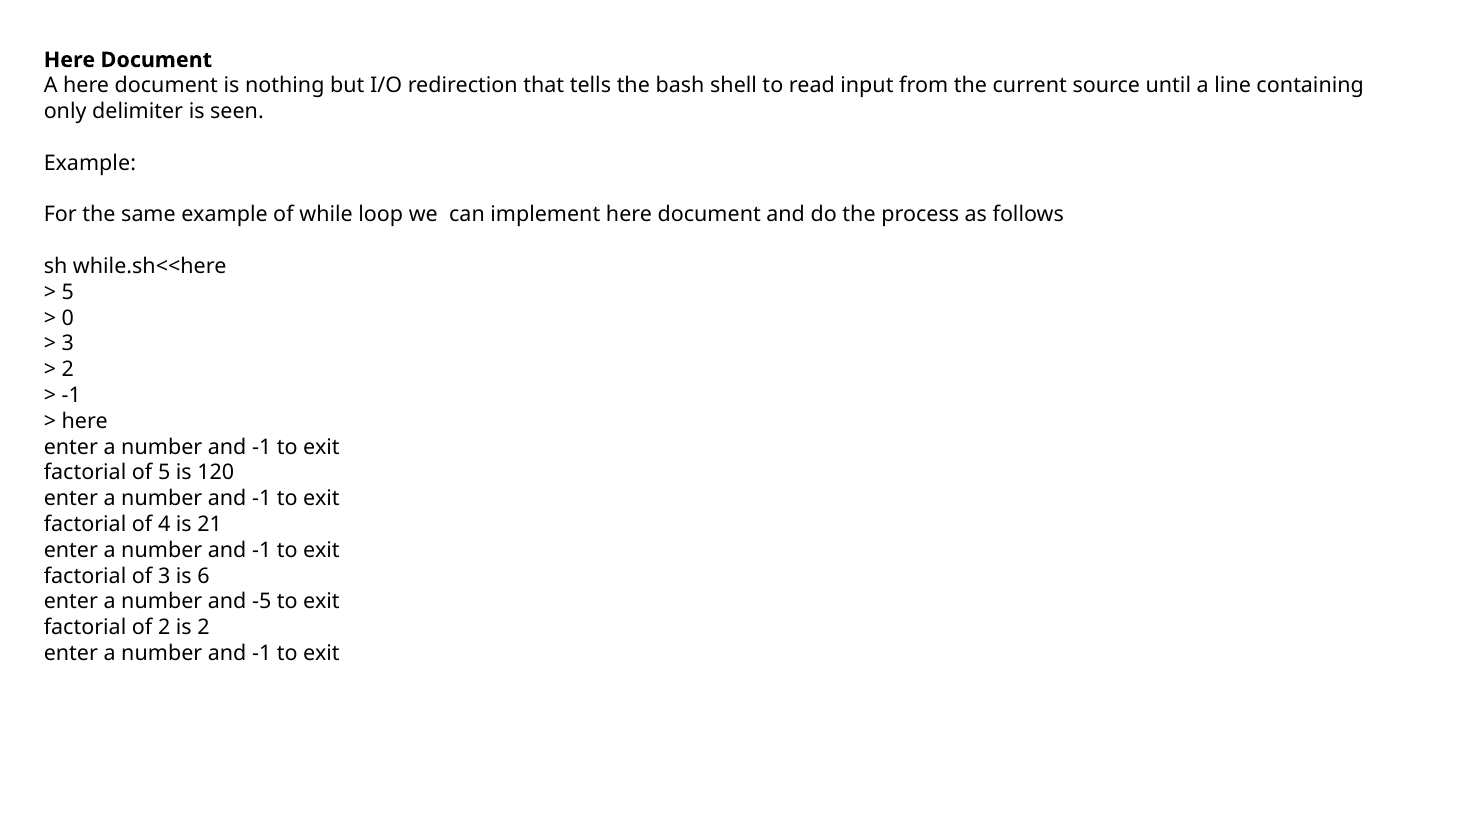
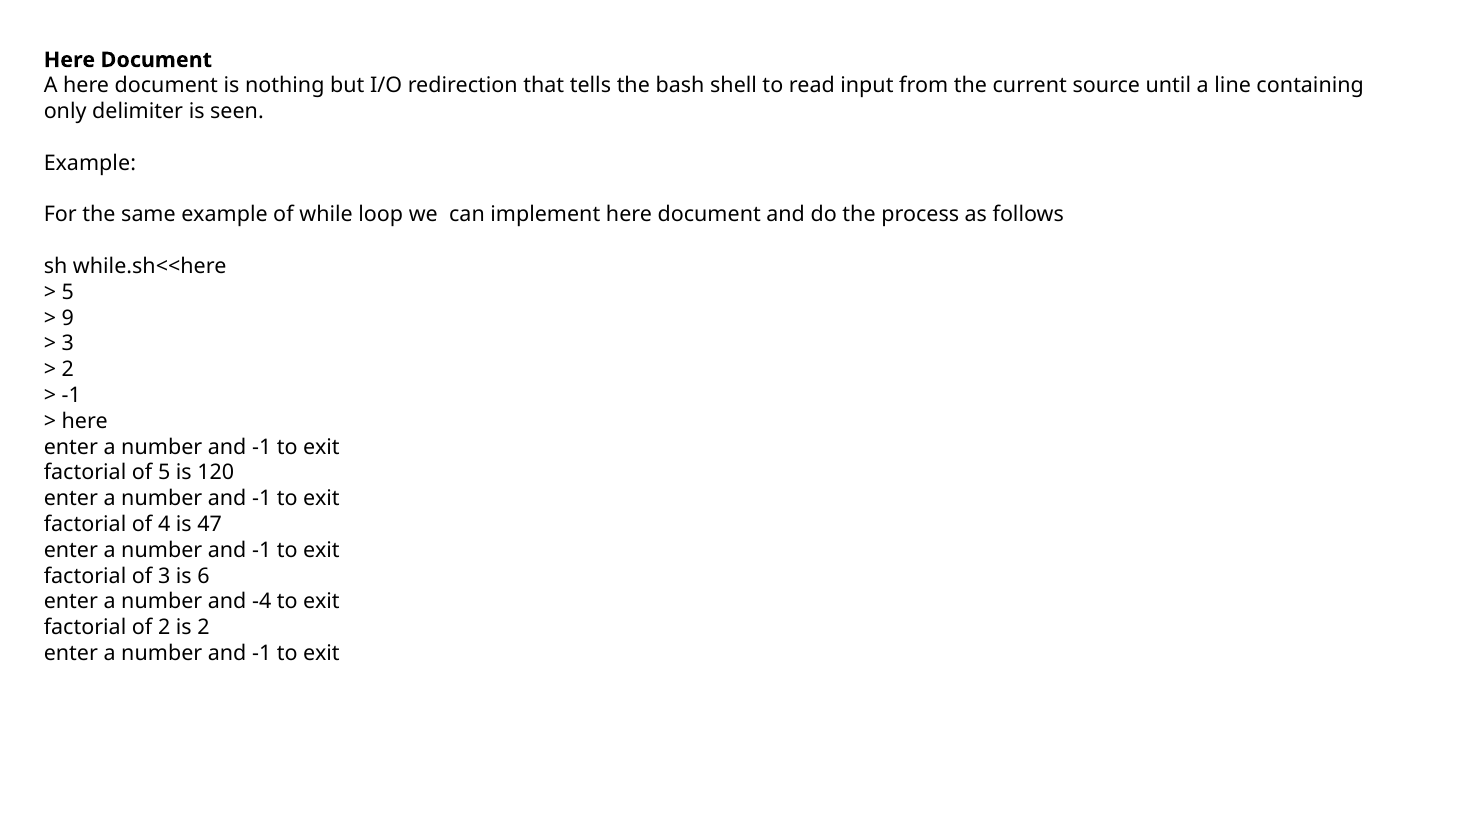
0: 0 -> 9
21: 21 -> 47
-5: -5 -> -4
